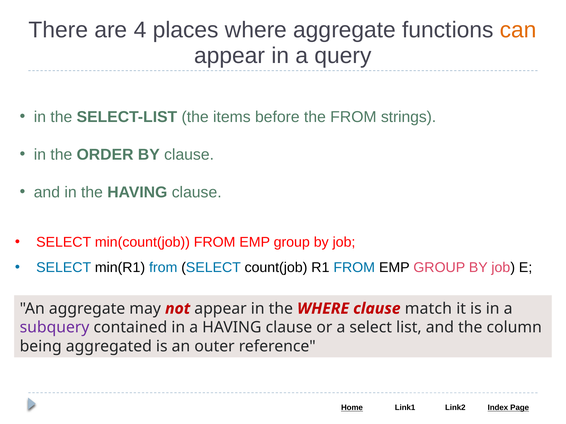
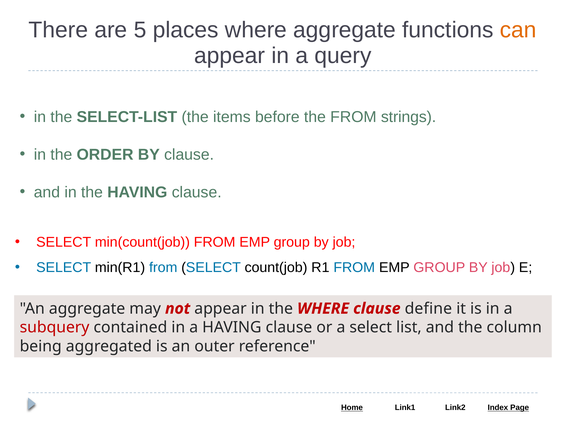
4: 4 -> 5
match: match -> define
subquery colour: purple -> red
